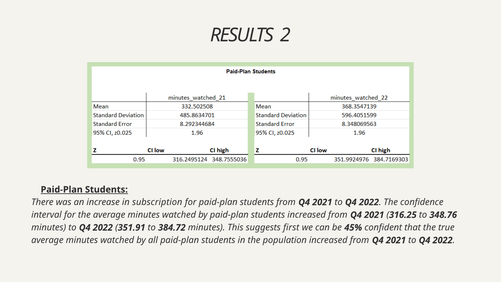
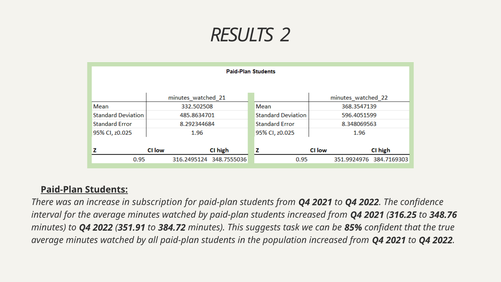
first: first -> task
45%: 45% -> 85%
